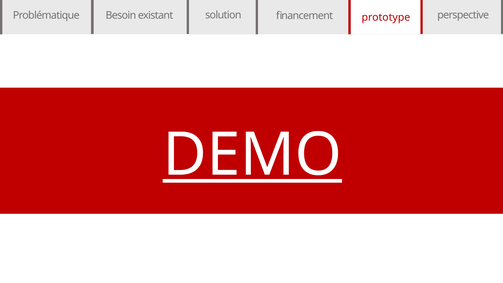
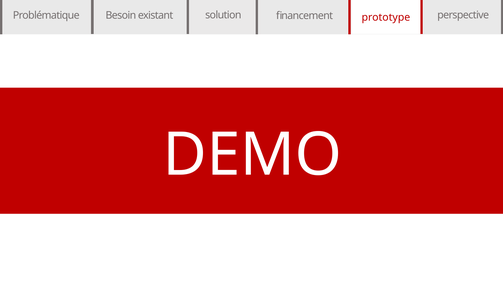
DEMO underline: present -> none
